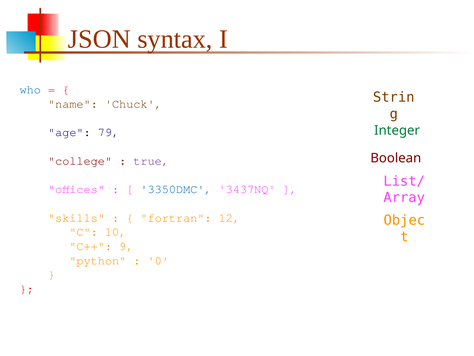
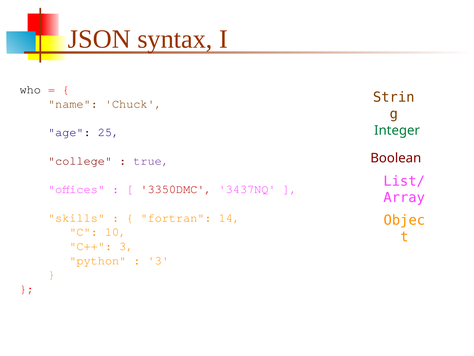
who colour: blue -> black
79: 79 -> 25
3350DMC colour: blue -> red
12: 12 -> 14
C++ 9: 9 -> 3
0 at (158, 260): 0 -> 3
